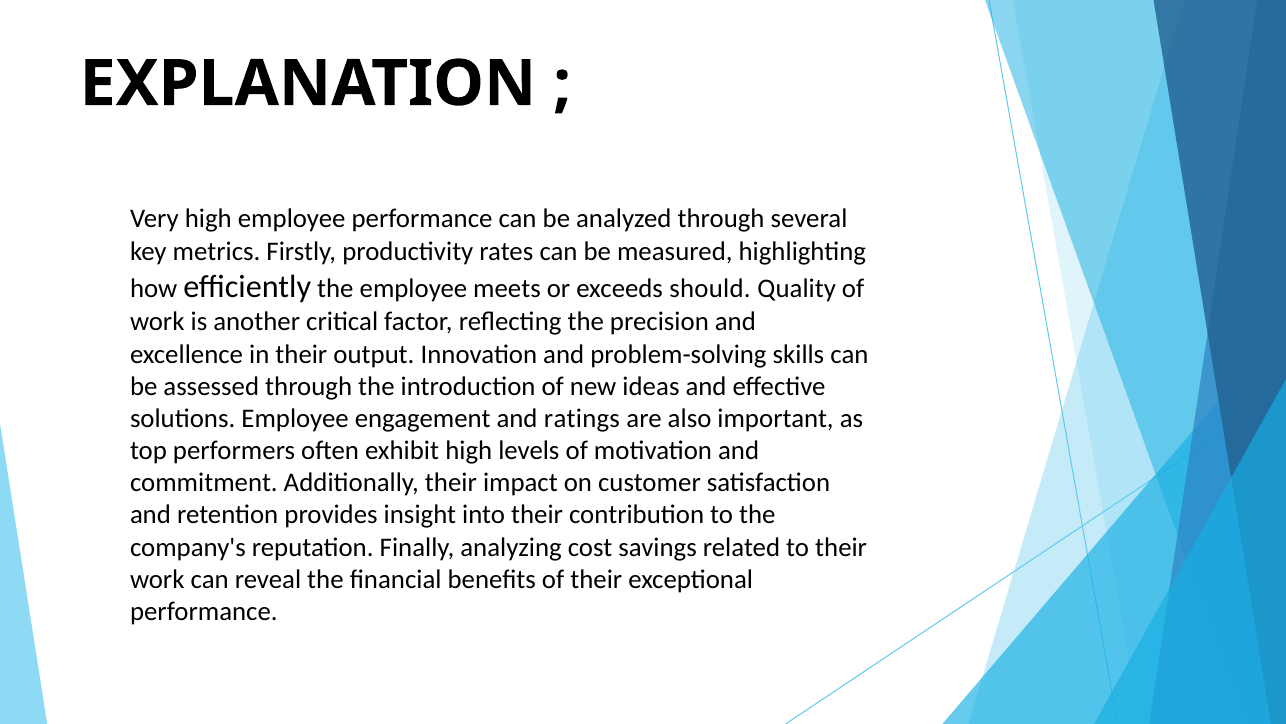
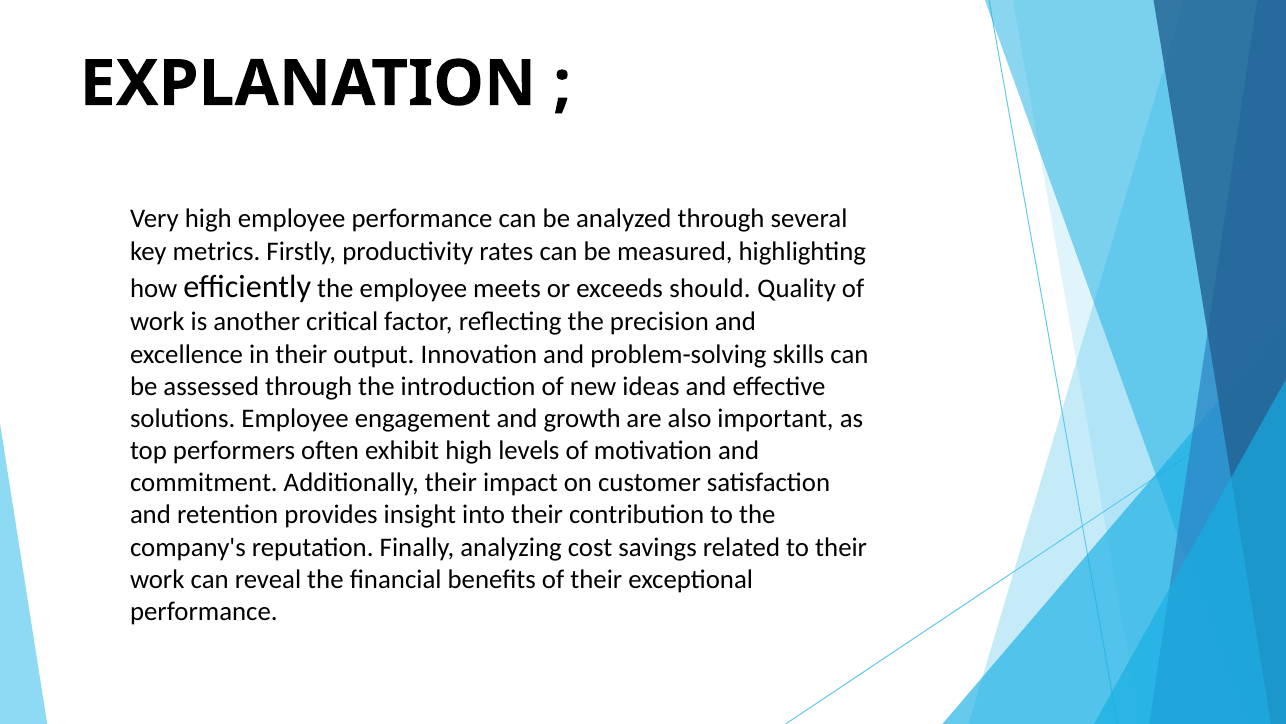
ratings: ratings -> growth
